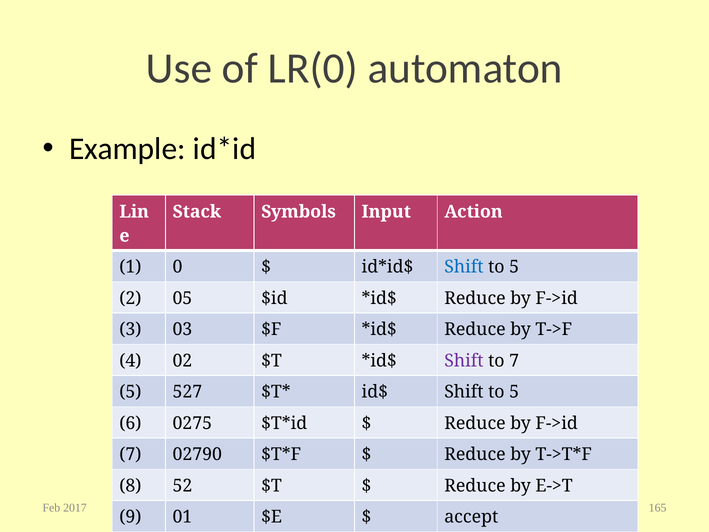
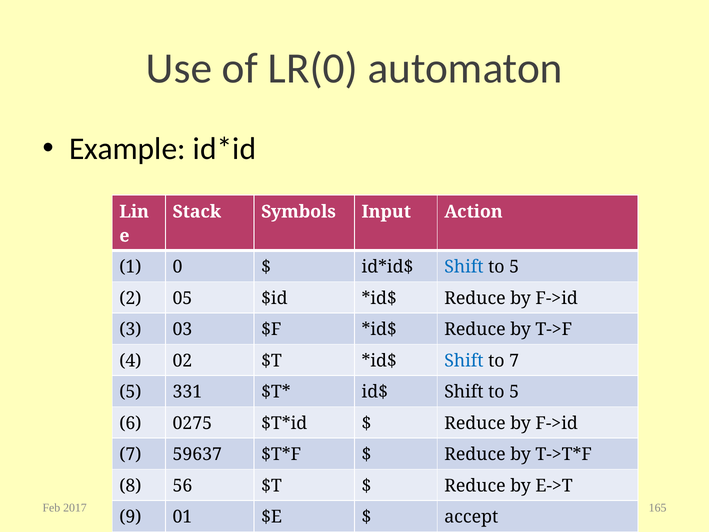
Shift at (464, 361) colour: purple -> blue
527: 527 -> 331
02790: 02790 -> 59637
52: 52 -> 56
